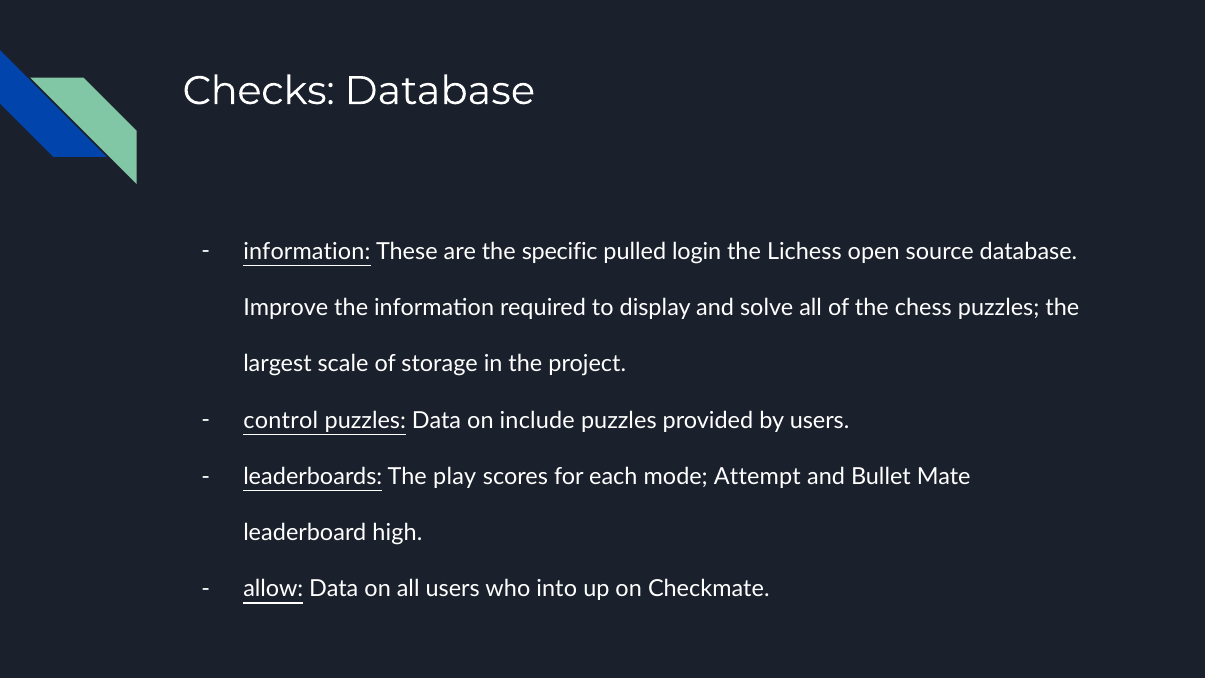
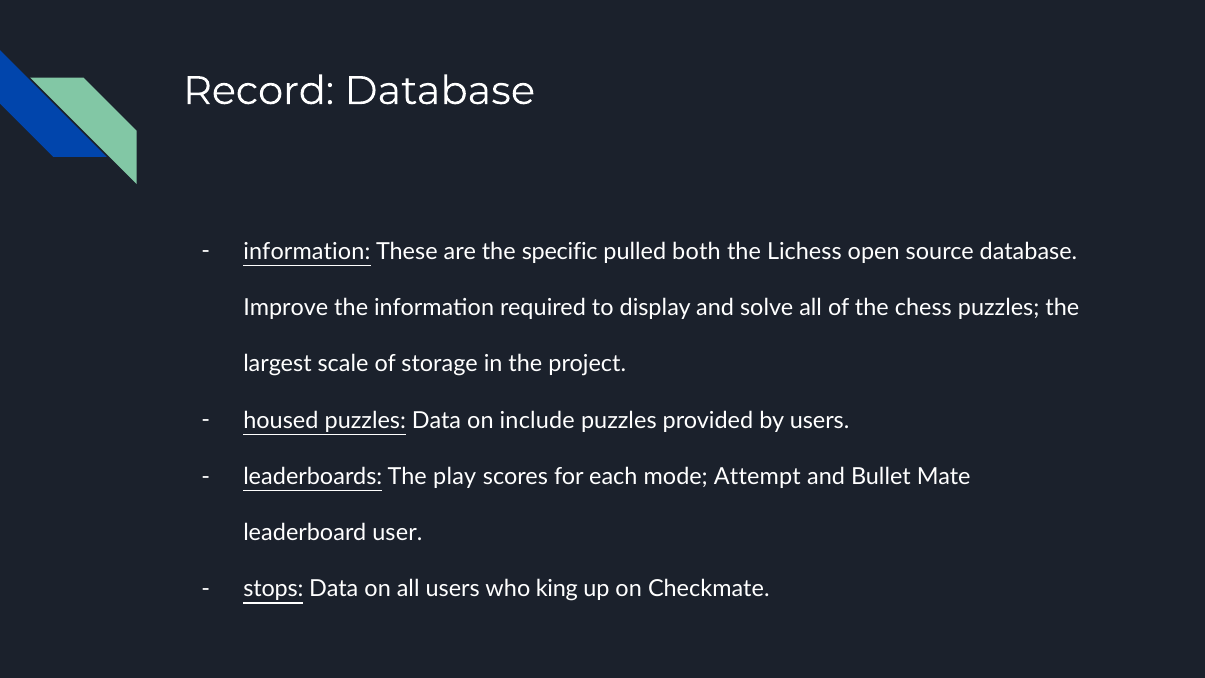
Checks: Checks -> Record
login: login -> both
control: control -> housed
high: high -> user
allow: allow -> stops
into: into -> king
